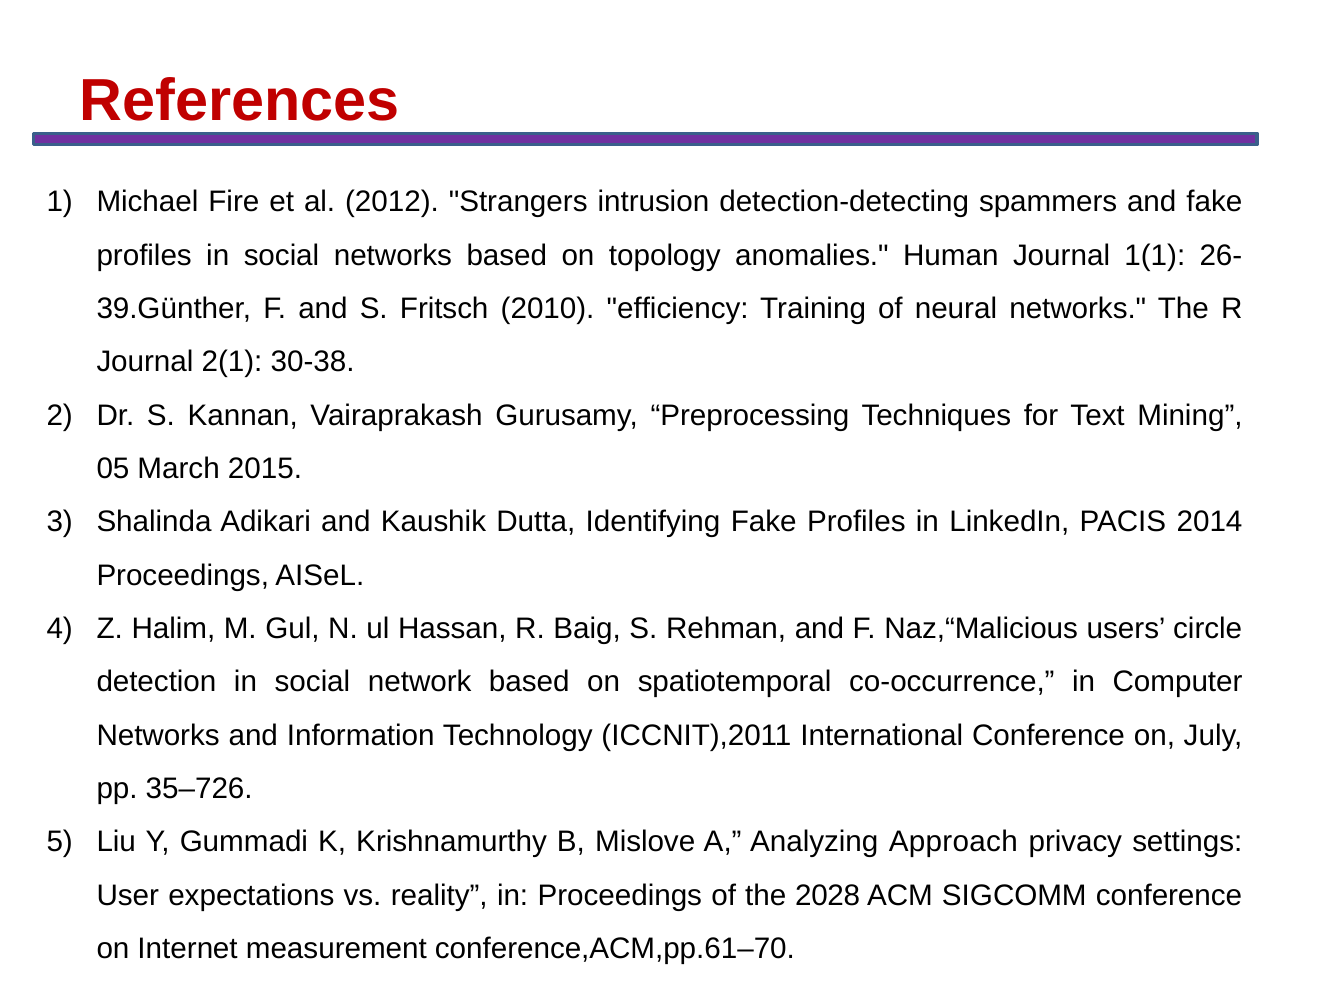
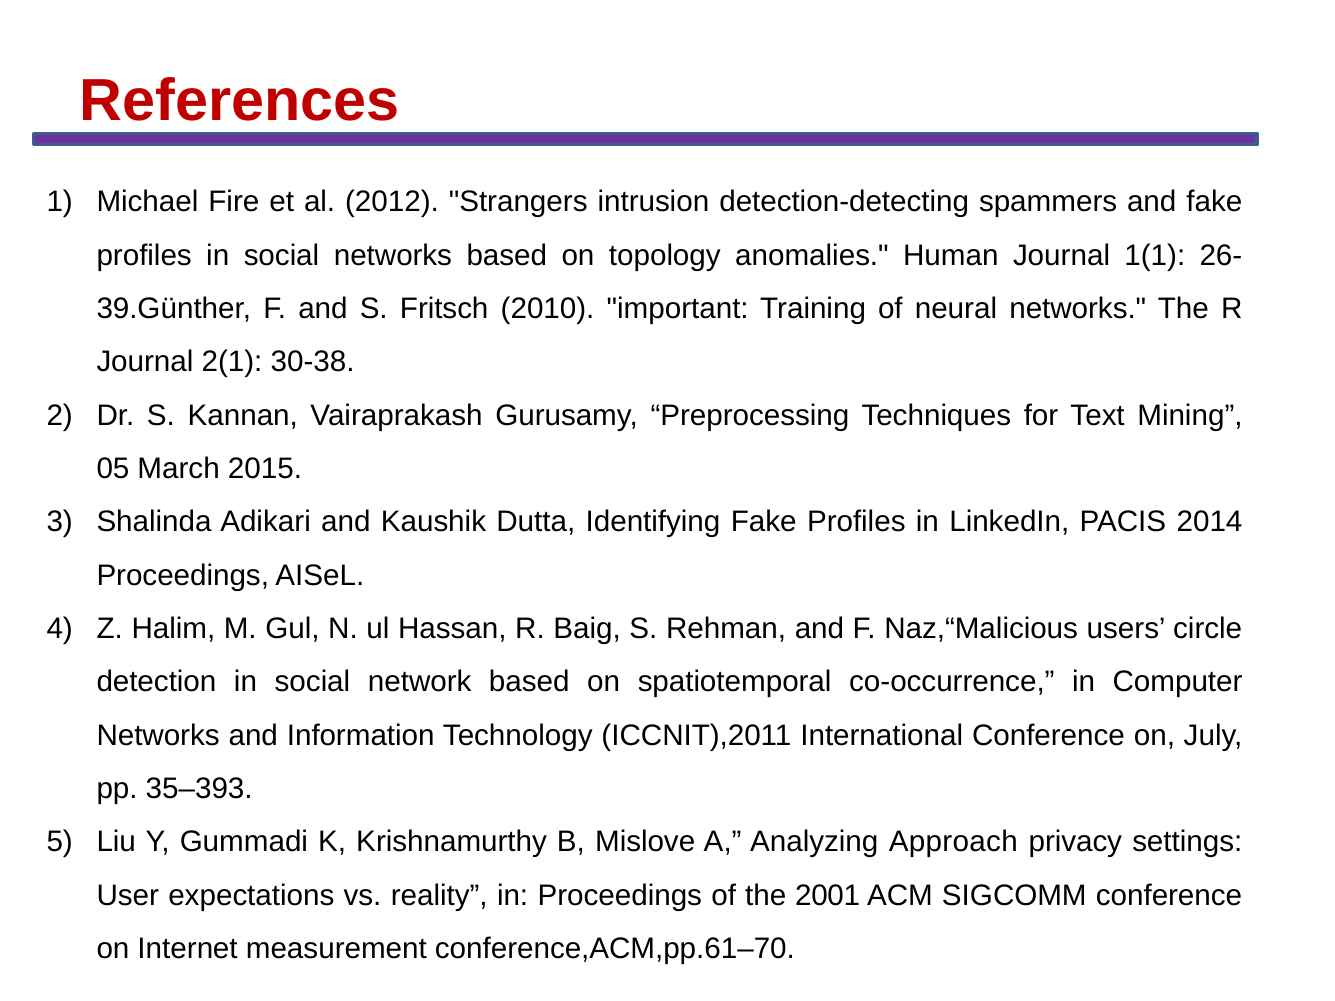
efficiency: efficiency -> important
35–726: 35–726 -> 35–393
2028: 2028 -> 2001
